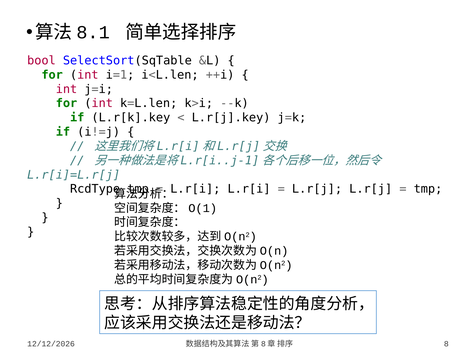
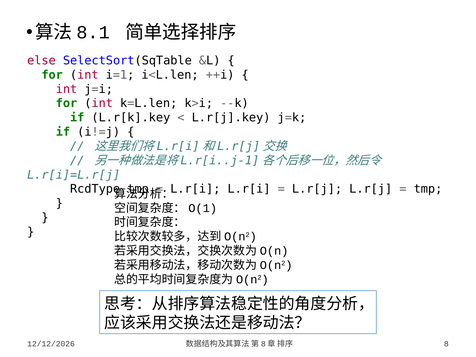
bool: bool -> else
